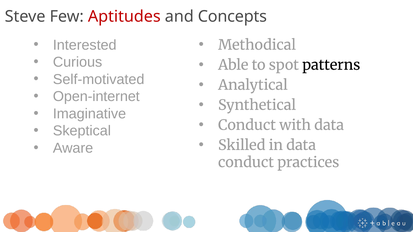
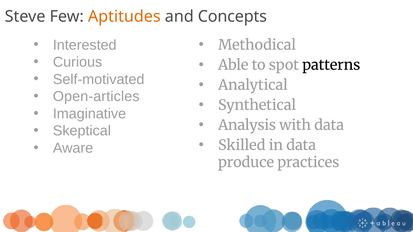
Aptitudes colour: red -> orange
Open-internet: Open-internet -> Open-articles
Conduct at (247, 125): Conduct -> Analysis
conduct at (246, 163): conduct -> produce
